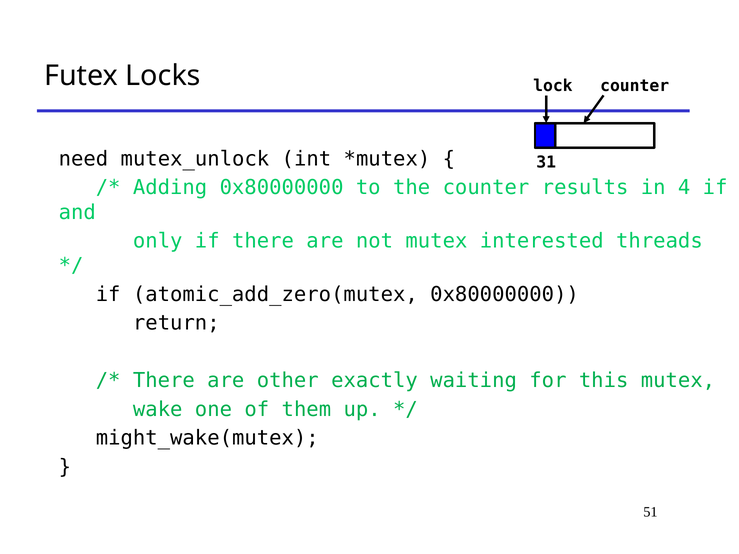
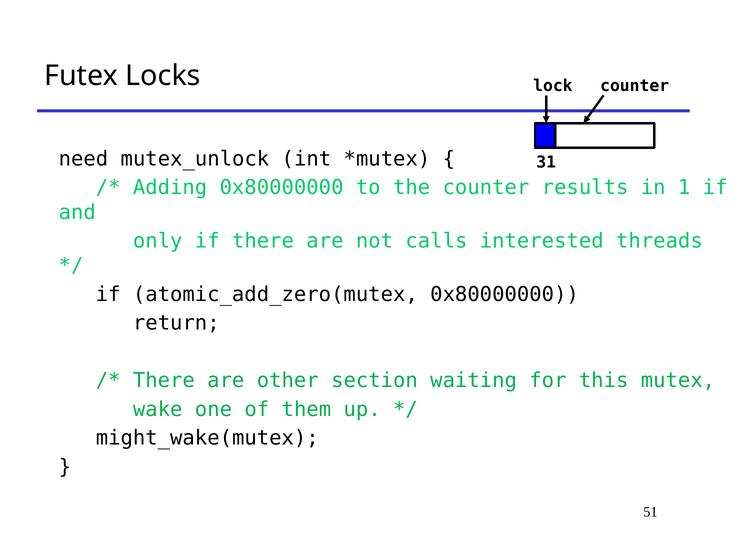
4: 4 -> 1
not mutex: mutex -> calls
exactly: exactly -> section
